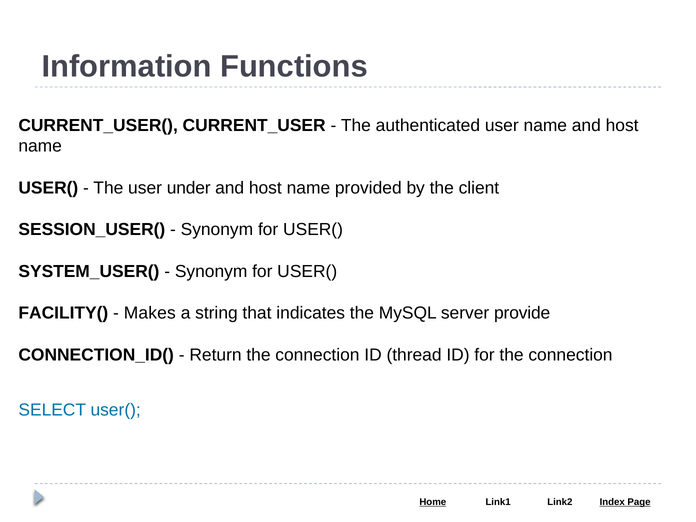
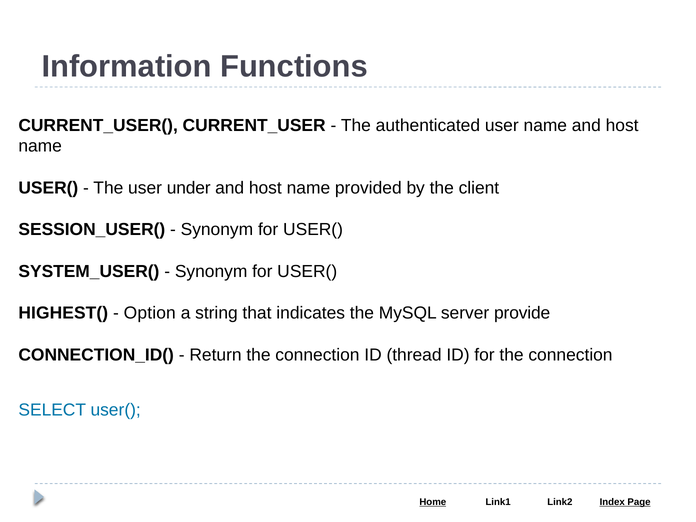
FACILITY(: FACILITY( -> HIGHEST(
Makes: Makes -> Option
